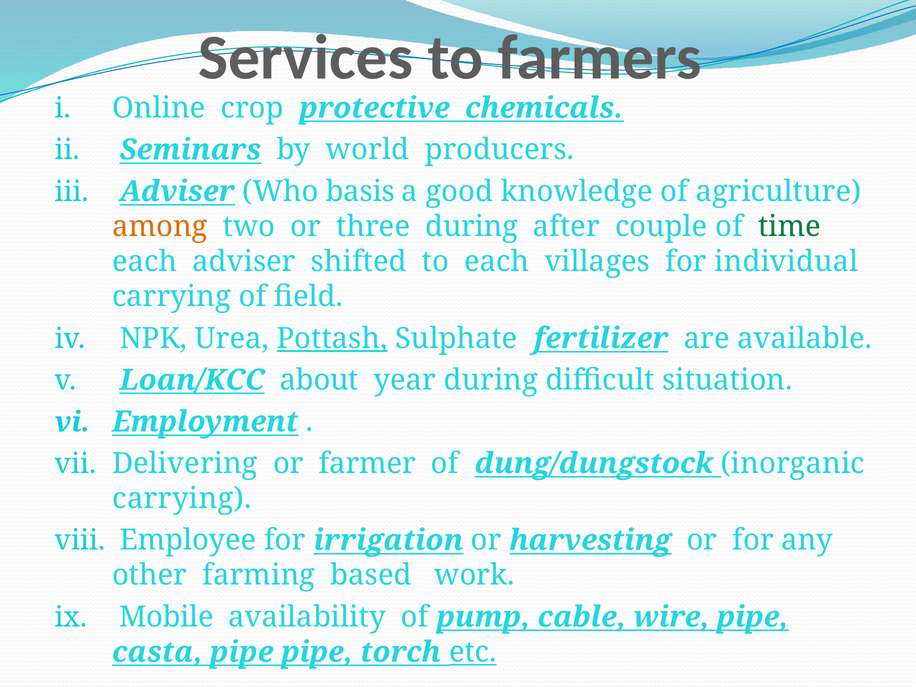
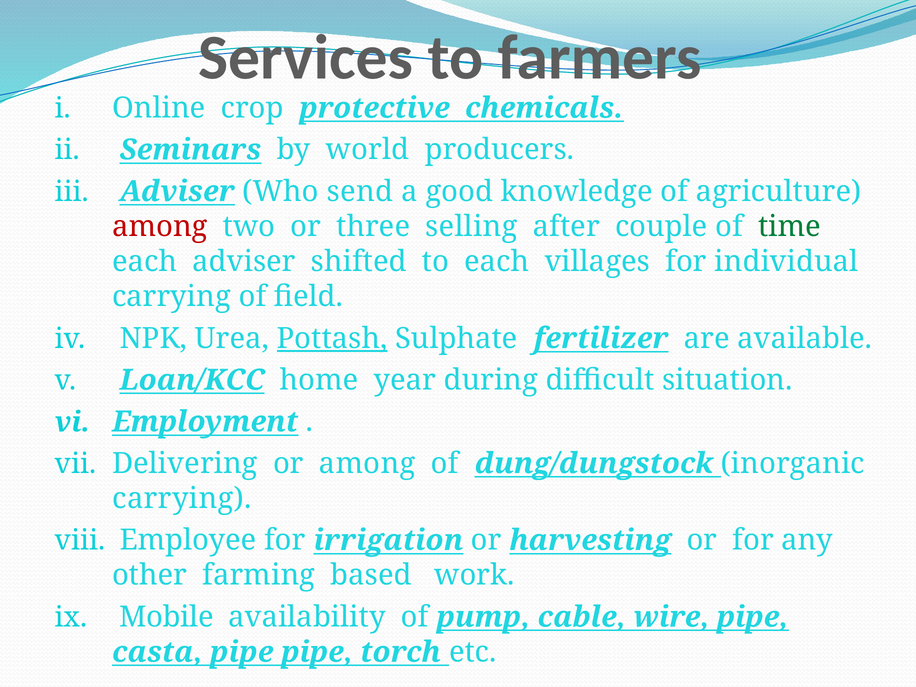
basis: basis -> send
among at (160, 227) colour: orange -> red
three during: during -> selling
about: about -> home
or farmer: farmer -> among
etc underline: present -> none
